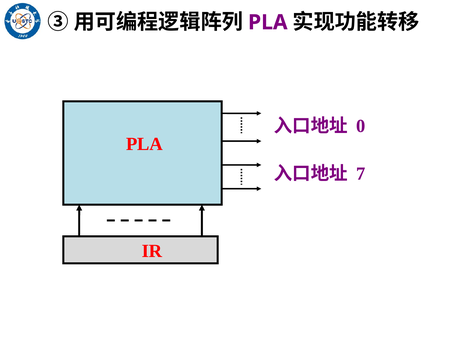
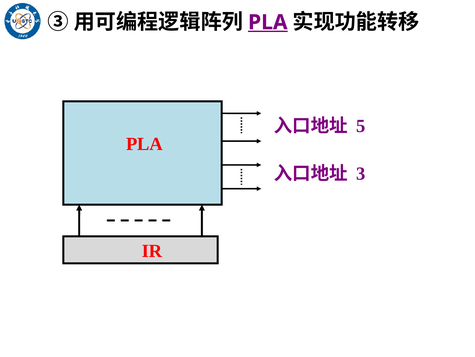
PLA at (268, 22) underline: none -> present
0: 0 -> 5
7: 7 -> 3
